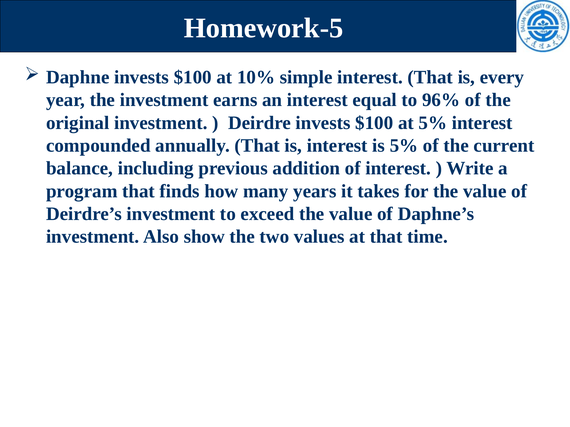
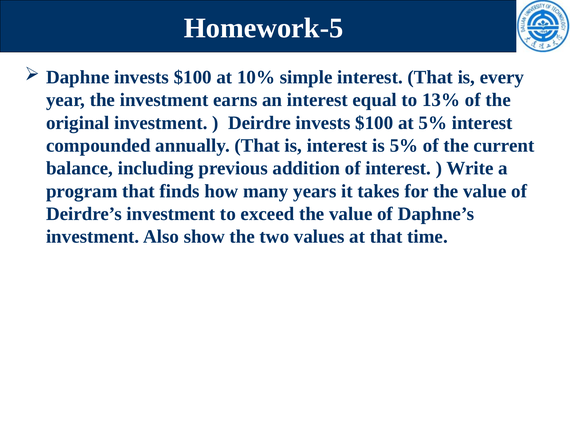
96%: 96% -> 13%
